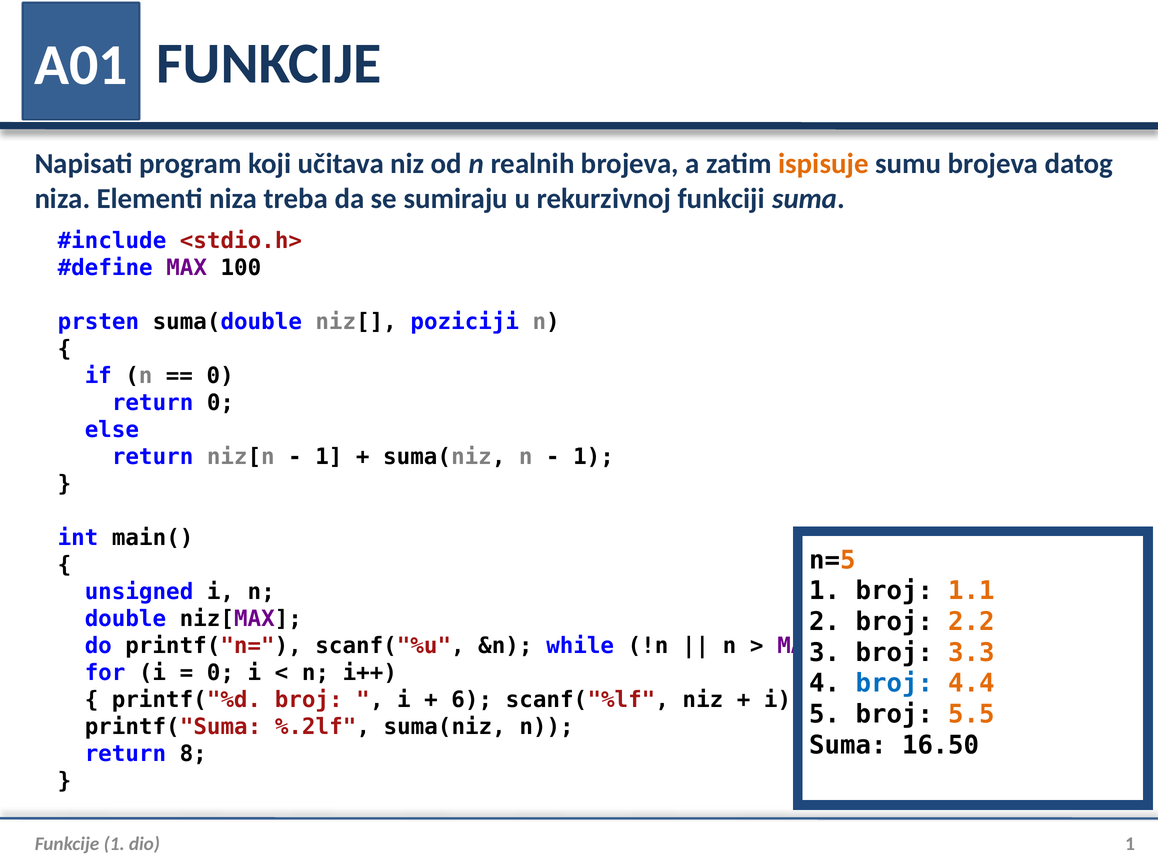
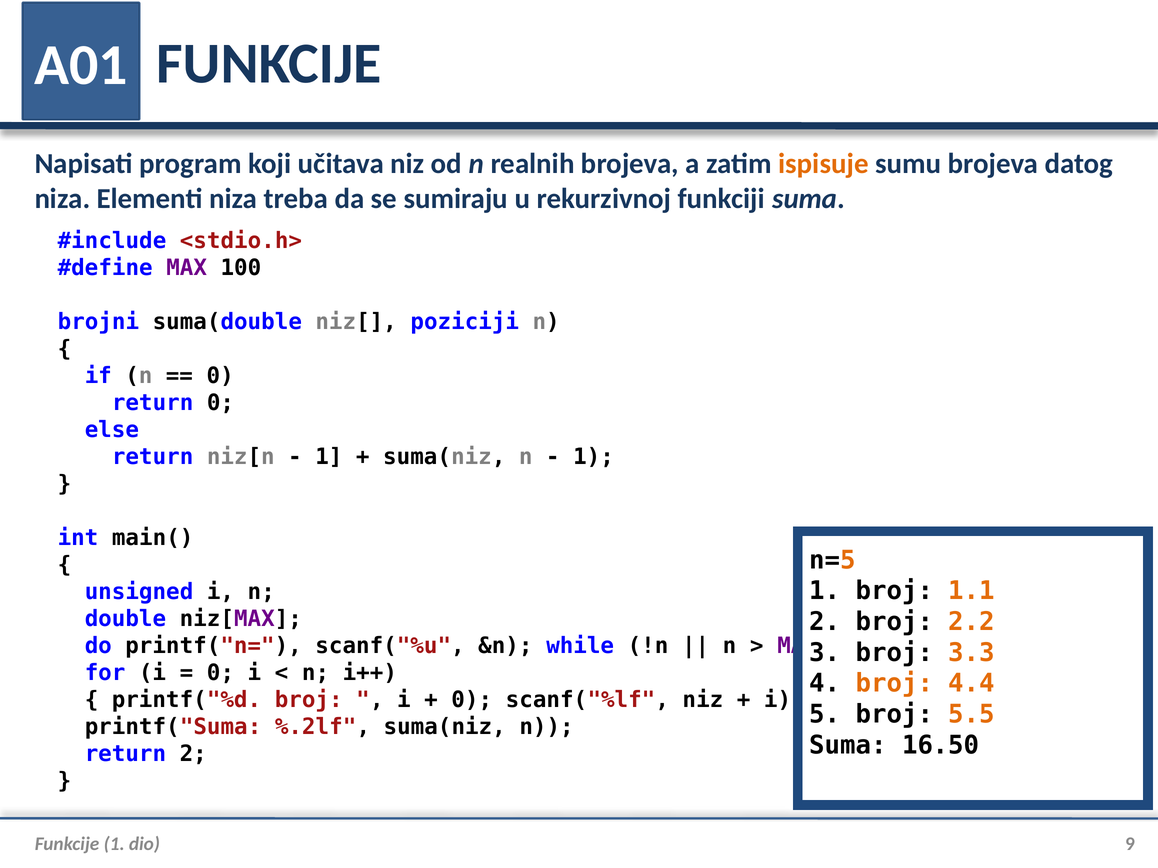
prsten: prsten -> brojni
broj at (894, 684) colour: blue -> orange
6 at (472, 700): 6 -> 0
return 8: 8 -> 2
dio 1: 1 -> 9
